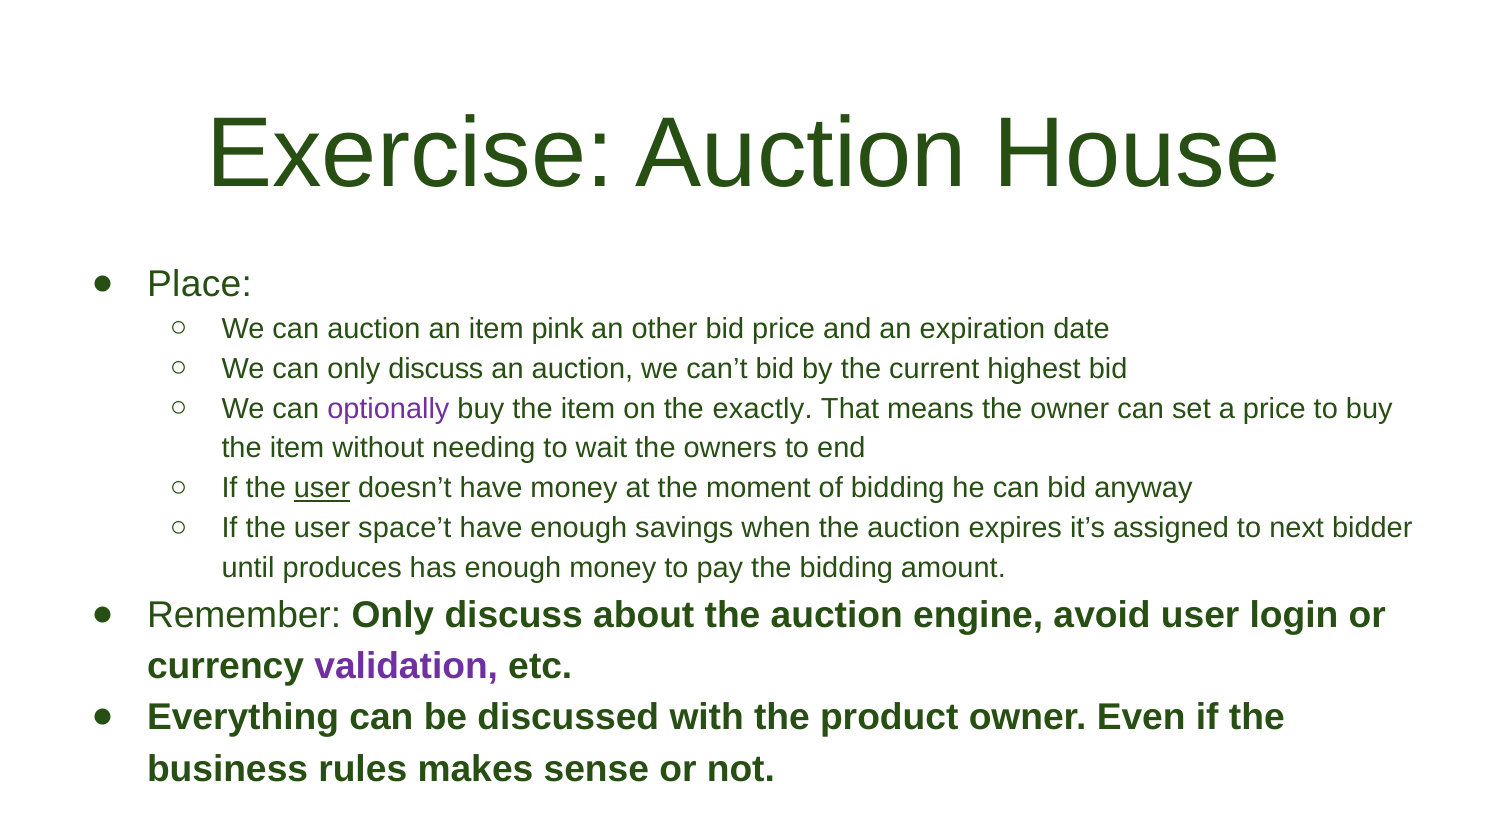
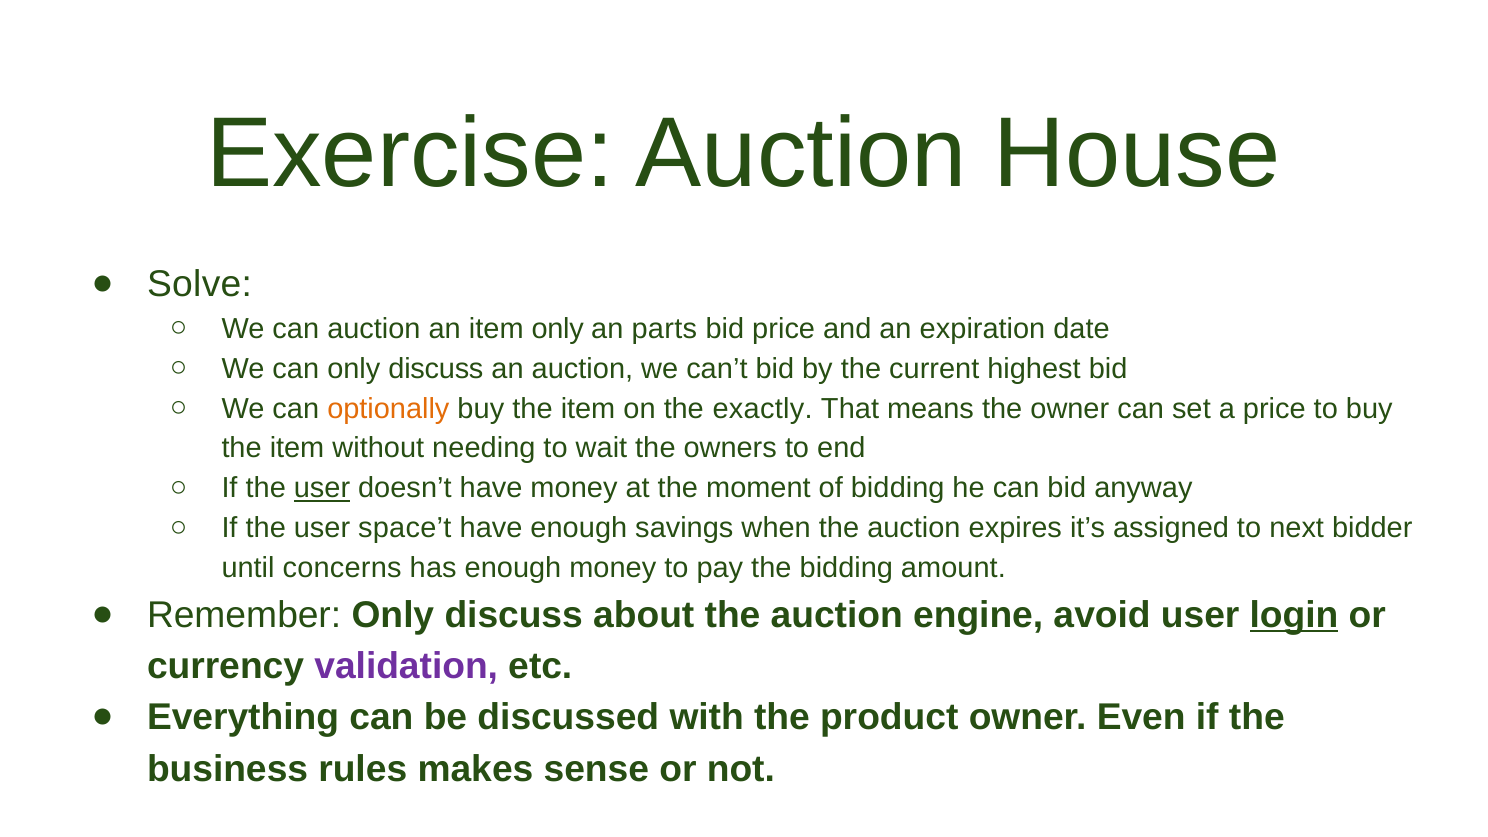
Place: Place -> Solve
item pink: pink -> only
other: other -> parts
optionally colour: purple -> orange
produces: produces -> concerns
login underline: none -> present
